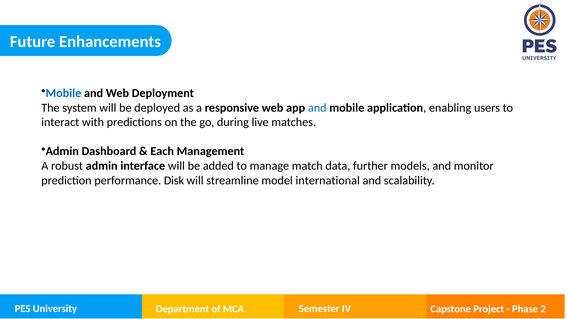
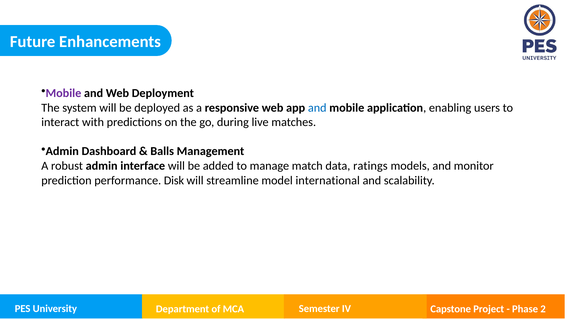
Mobile at (63, 93) colour: blue -> purple
Each: Each -> Balls
further: further -> ratings
